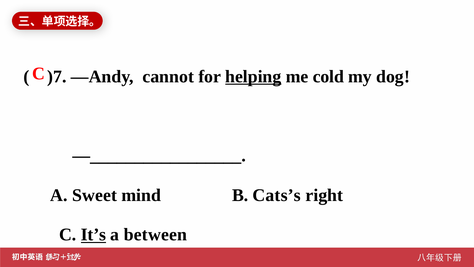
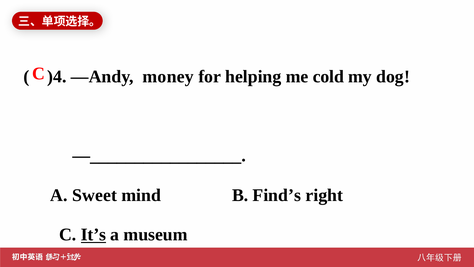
)7: )7 -> )4
cannot: cannot -> money
helping underline: present -> none
Cats’s: Cats’s -> Find’s
between: between -> museum
